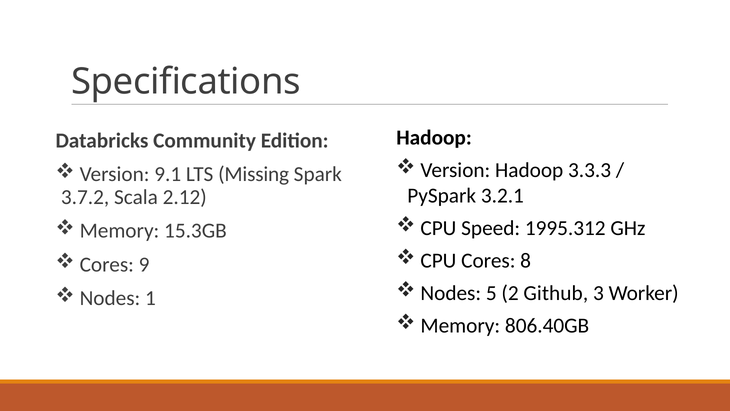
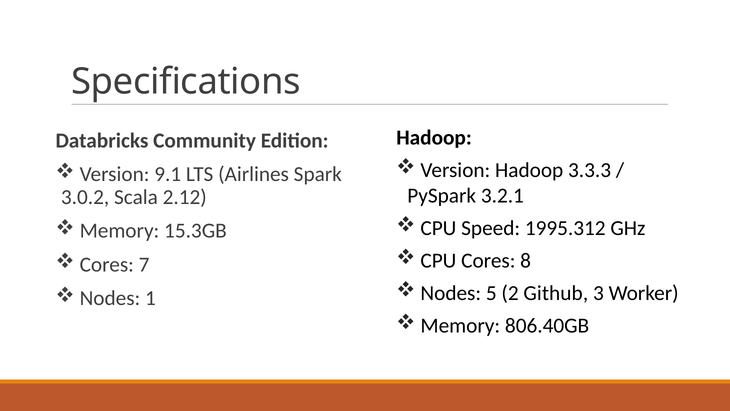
Missing: Missing -> Airlines
3.7.2: 3.7.2 -> 3.0.2
9: 9 -> 7
